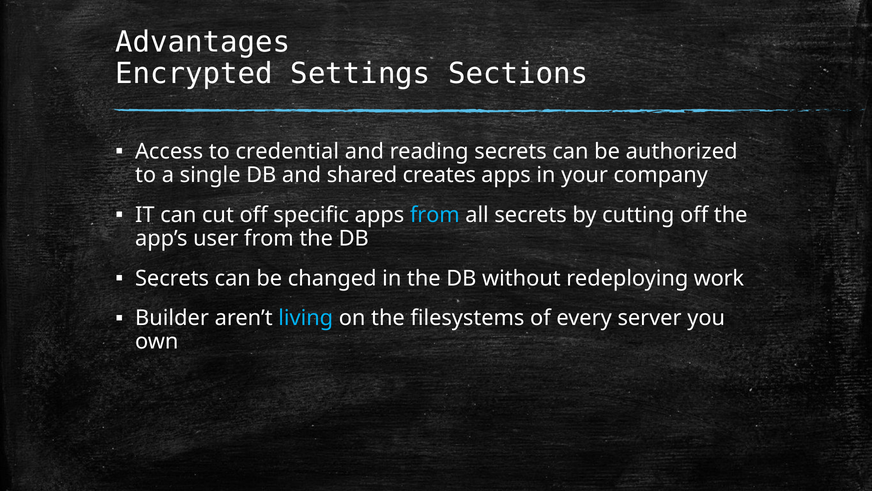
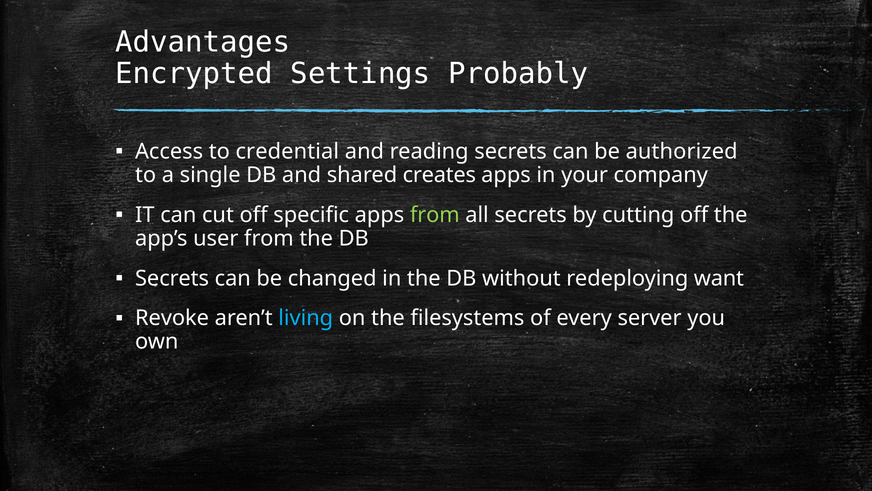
Sections: Sections -> Probably
from at (435, 215) colour: light blue -> light green
work: work -> want
Builder: Builder -> Revoke
